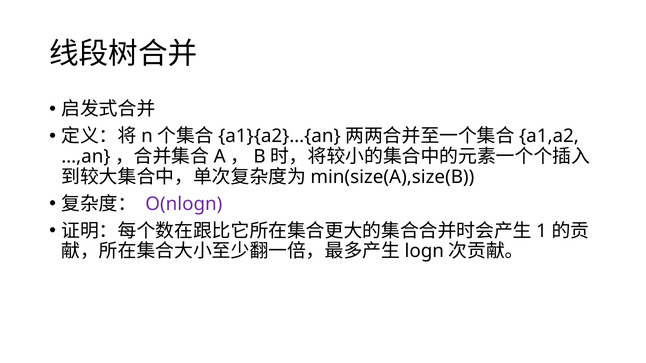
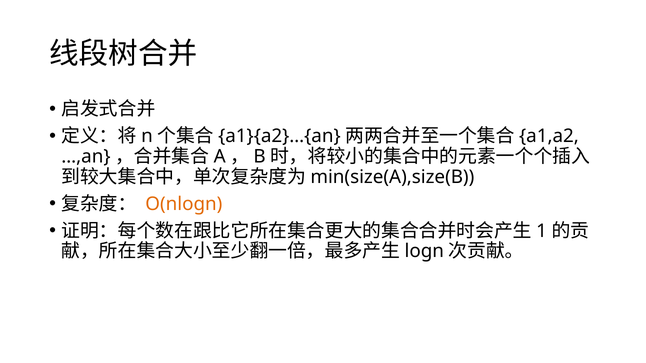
O(nlogn colour: purple -> orange
